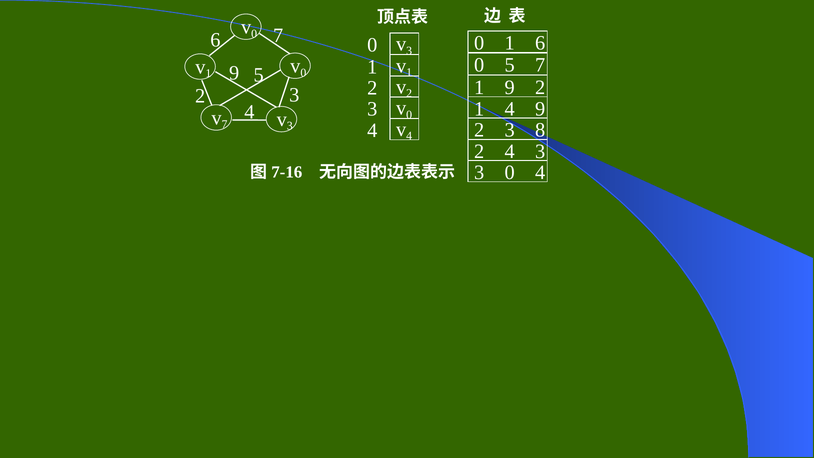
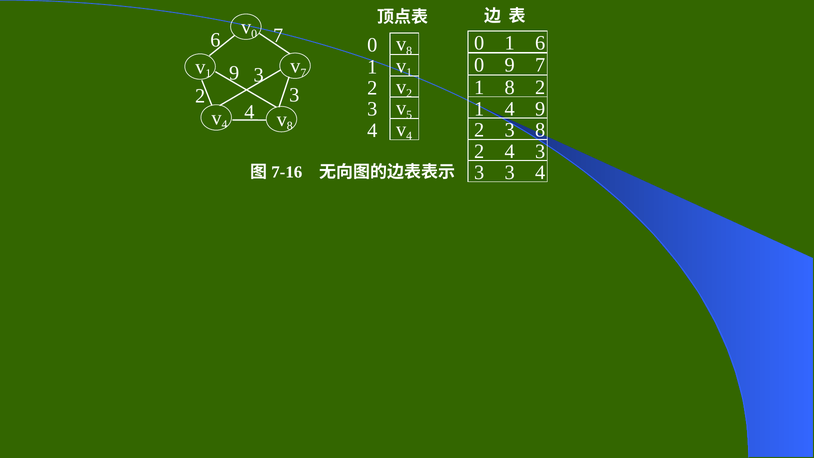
3 at (409, 51): 3 -> 8
0 5: 5 -> 9
0 at (303, 73): 0 -> 7
9 5: 5 -> 3
1 9: 9 -> 8
0 at (409, 115): 0 -> 5
7 at (224, 124): 7 -> 4
3 at (290, 126): 3 -> 8
0 at (510, 172): 0 -> 3
